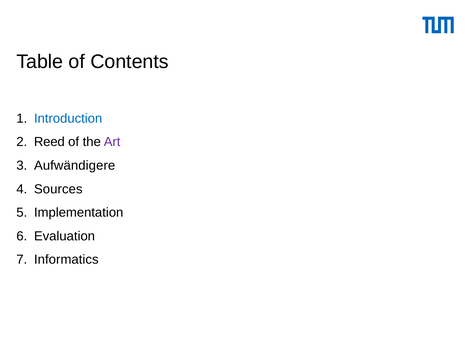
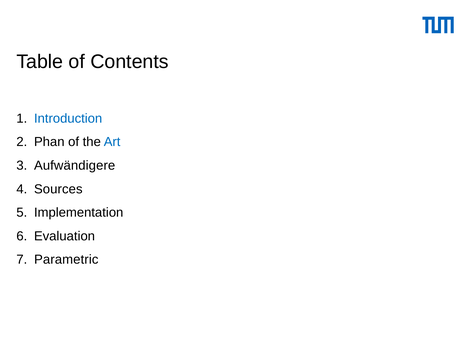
Reed: Reed -> Phan
Art colour: purple -> blue
Informatics: Informatics -> Parametric
